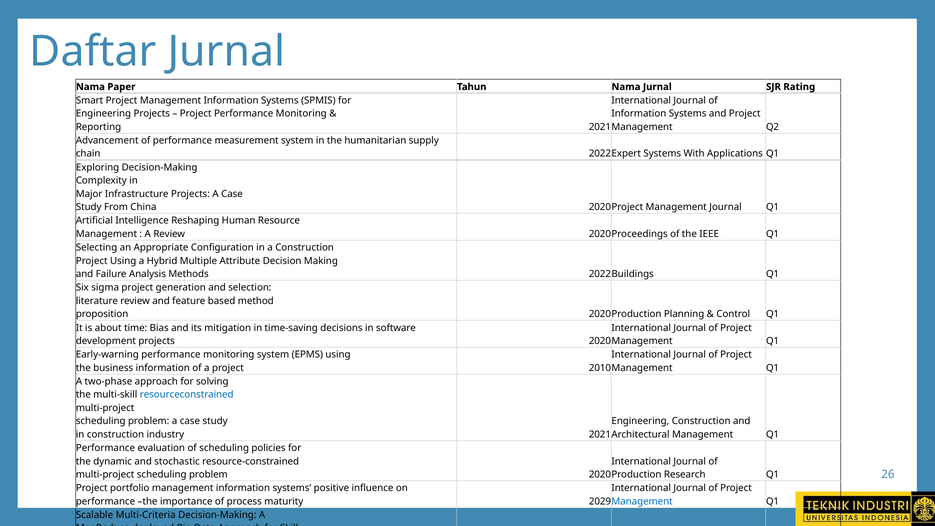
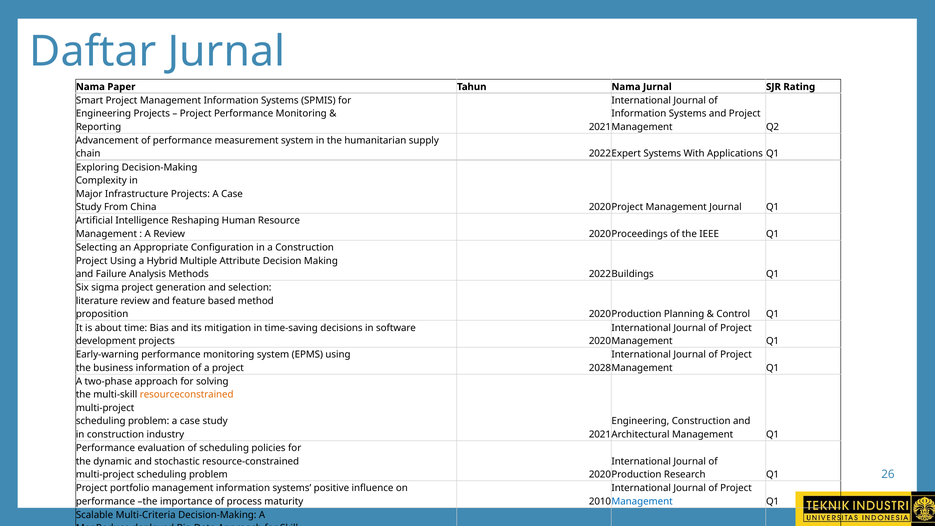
2010: 2010 -> 2028
resourceconstrained colour: blue -> orange
2029: 2029 -> 2010
